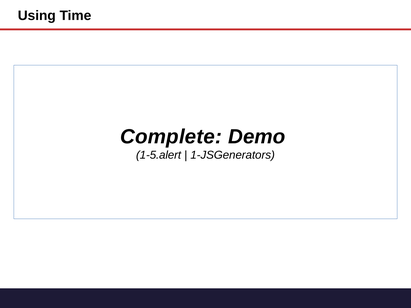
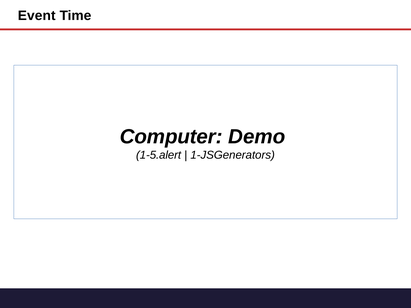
Using: Using -> Event
Complete: Complete -> Computer
